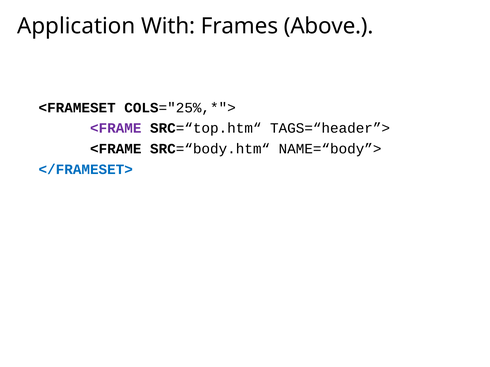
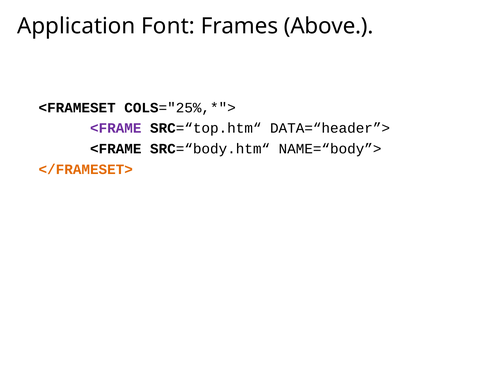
With: With -> Font
TAGS=“header”>: TAGS=“header”> -> DATA=“header”>
</FRAMESET> colour: blue -> orange
